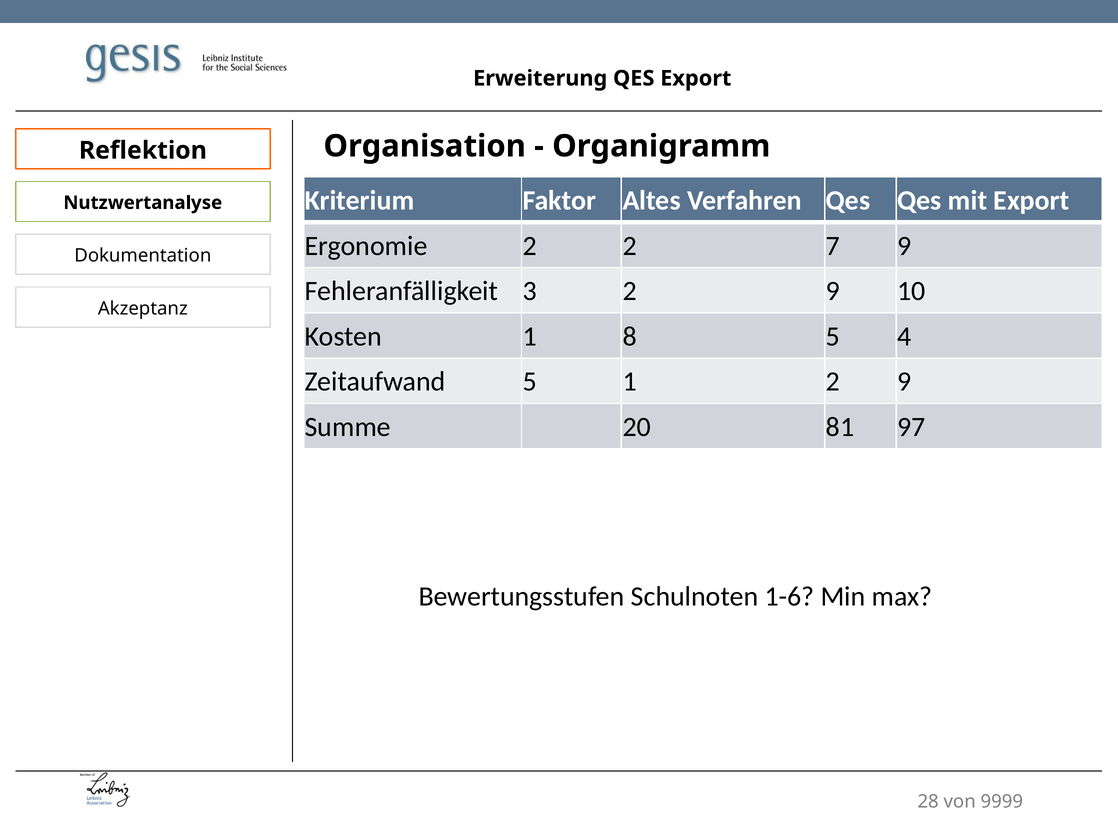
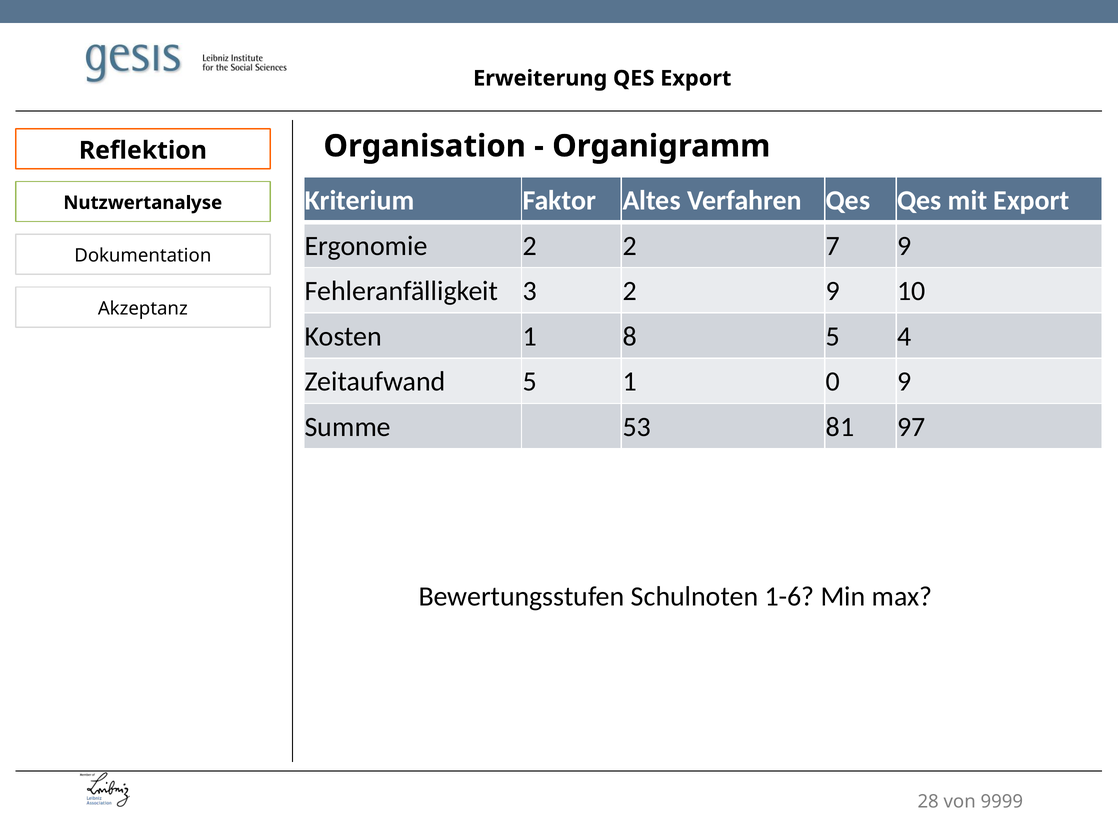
1 2: 2 -> 0
20: 20 -> 53
